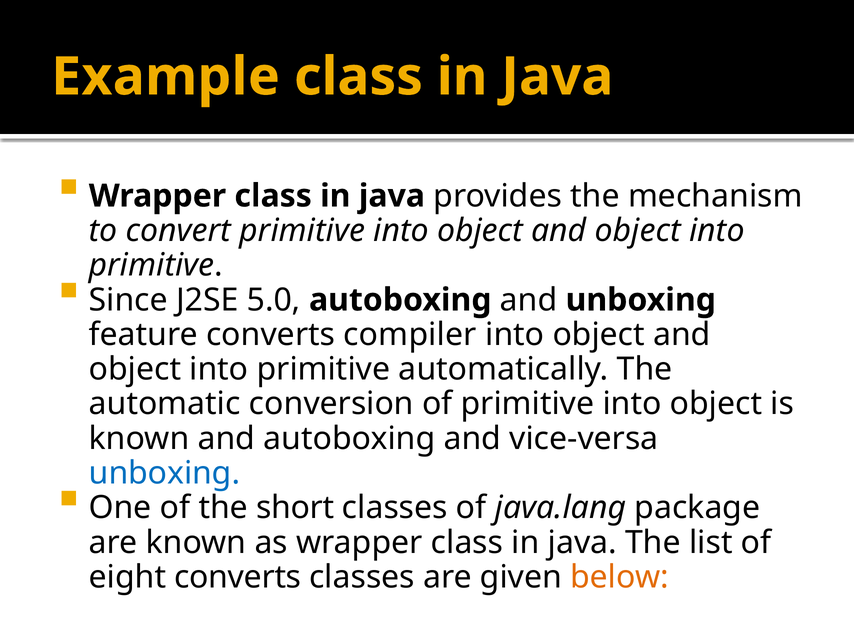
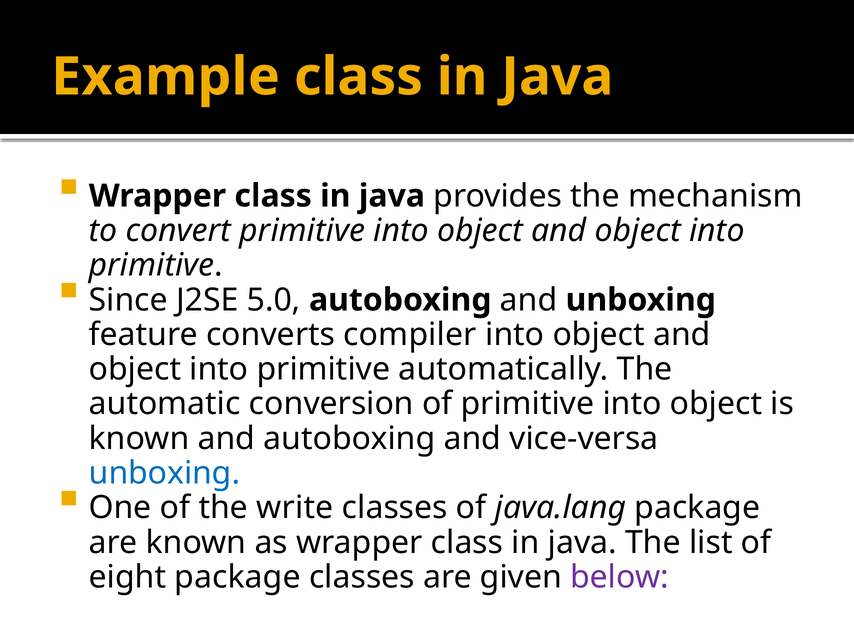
short: short -> write
eight converts: converts -> package
below colour: orange -> purple
